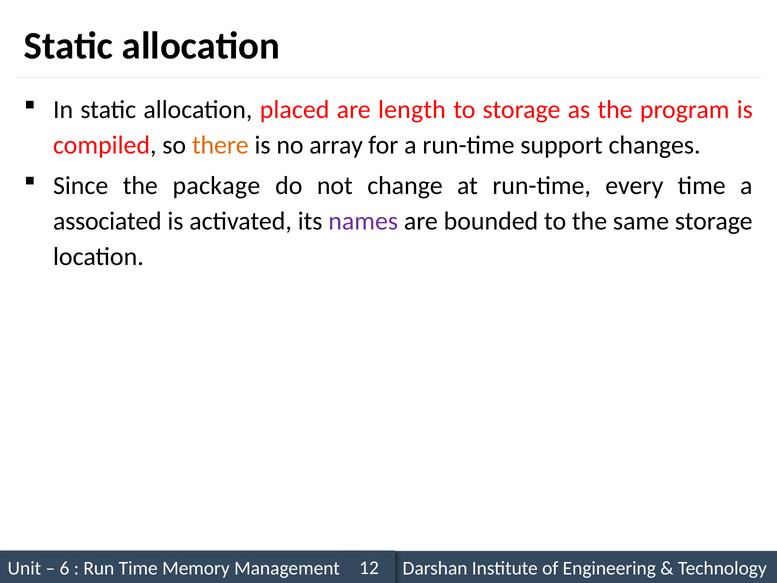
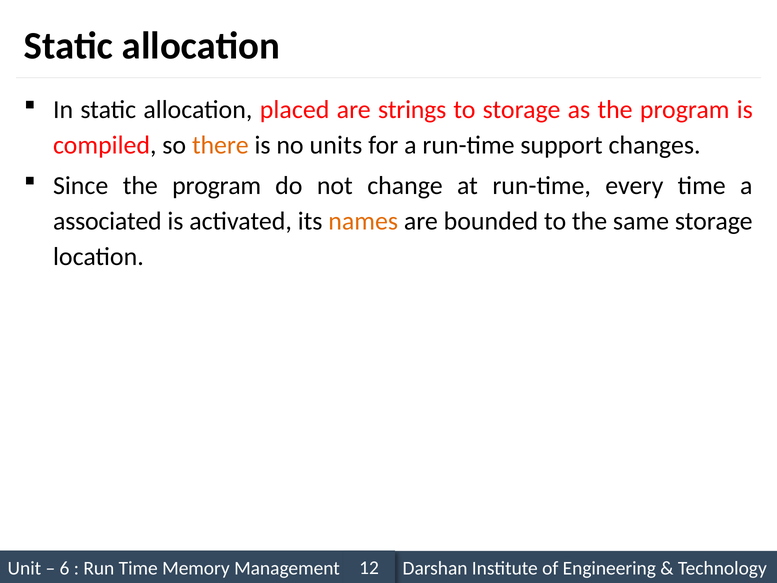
length: length -> strings
array: array -> units
Since the package: package -> program
names colour: purple -> orange
